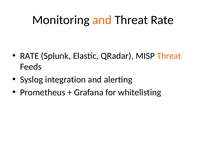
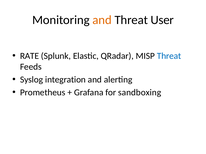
Threat Rate: Rate -> User
Threat at (169, 56) colour: orange -> blue
whitelisting: whitelisting -> sandboxing
